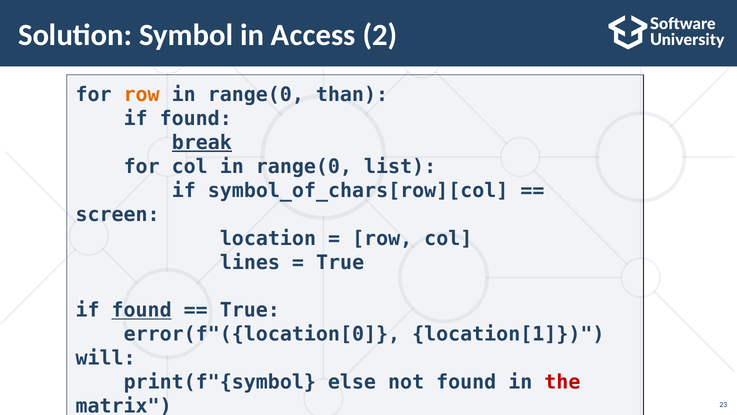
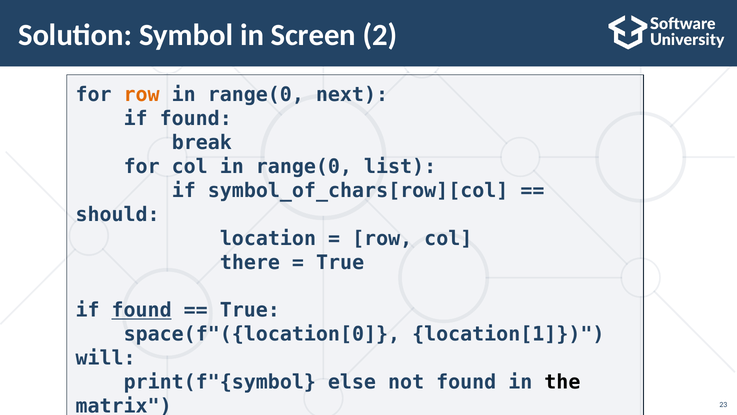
Access: Access -> Screen
than: than -> next
break underline: present -> none
screen: screen -> should
lines: lines -> there
error(f"({location[0: error(f"({location[0 -> space(f"({location[0
the colour: red -> black
